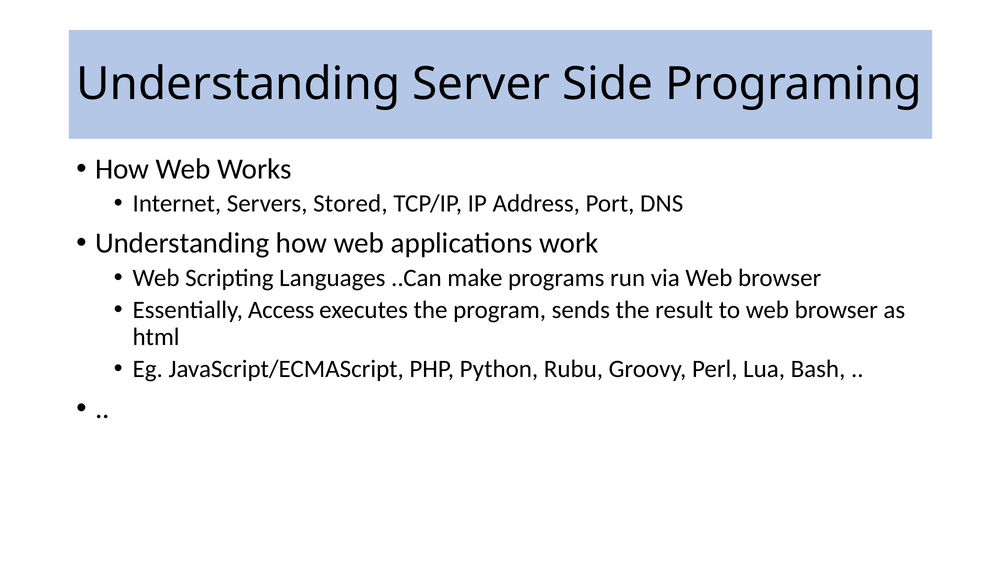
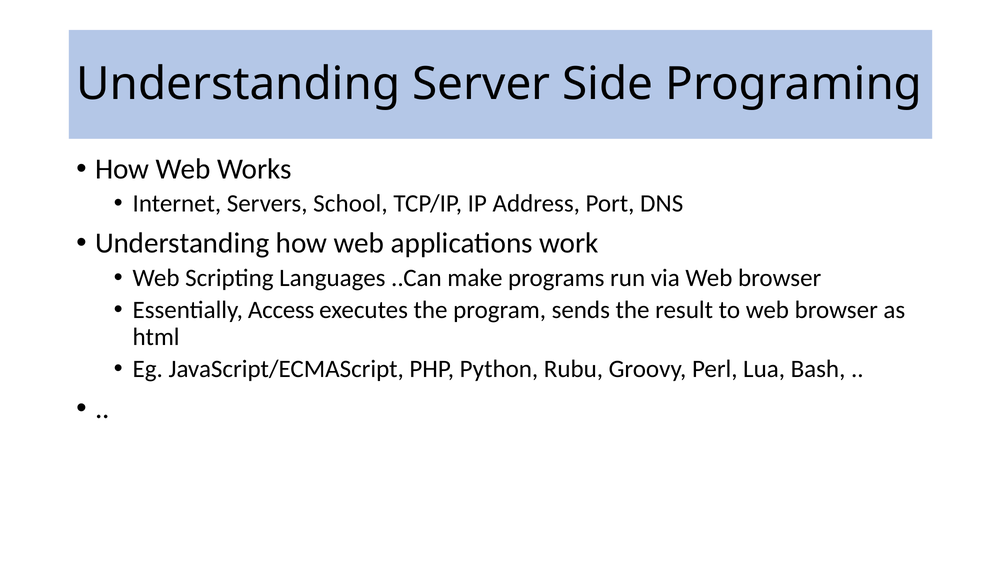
Stored: Stored -> School
